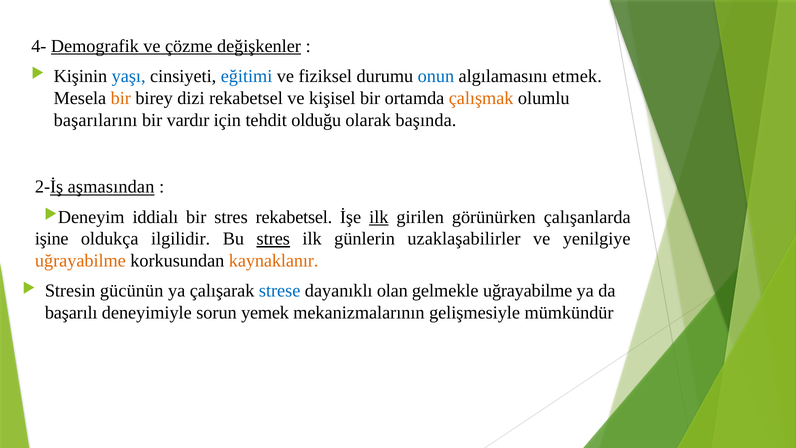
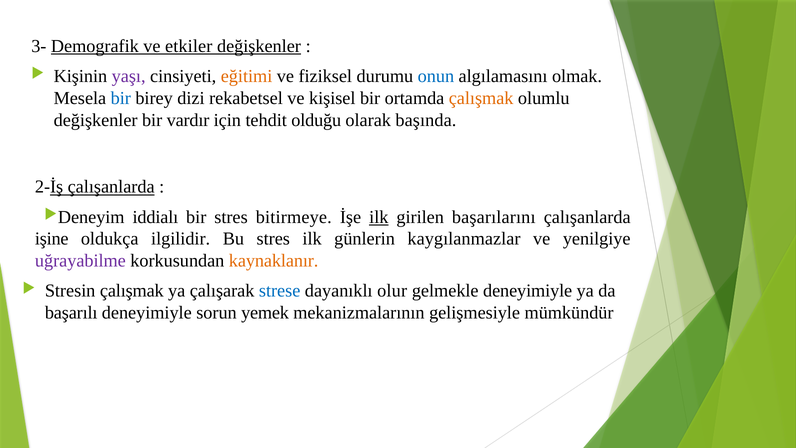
4-: 4- -> 3-
çözme: çözme -> etkiler
yaşı colour: blue -> purple
eğitimi colour: blue -> orange
etmek: etmek -> olmak
bir at (121, 98) colour: orange -> blue
başarılarını at (96, 120): başarılarını -> değişkenler
2-İş aşmasından: aşmasından -> çalışanlarda
stres rekabetsel: rekabetsel -> bitirmeye
görünürken: görünürken -> başarılarını
stres at (273, 239) underline: present -> none
uzaklaşabilirler: uzaklaşabilirler -> kaygılanmazlar
uğrayabilme at (80, 261) colour: orange -> purple
Stresin gücünün: gücünün -> çalışmak
olan: olan -> olur
gelmekle uğrayabilme: uğrayabilme -> deneyimiyle
